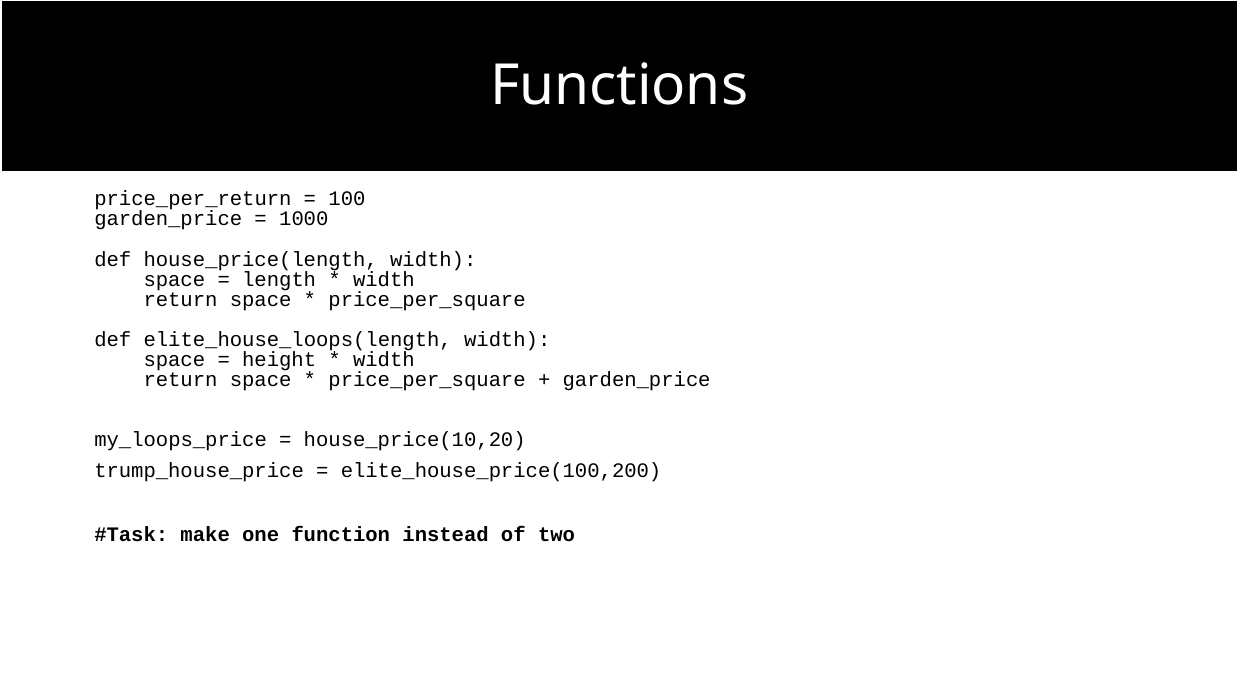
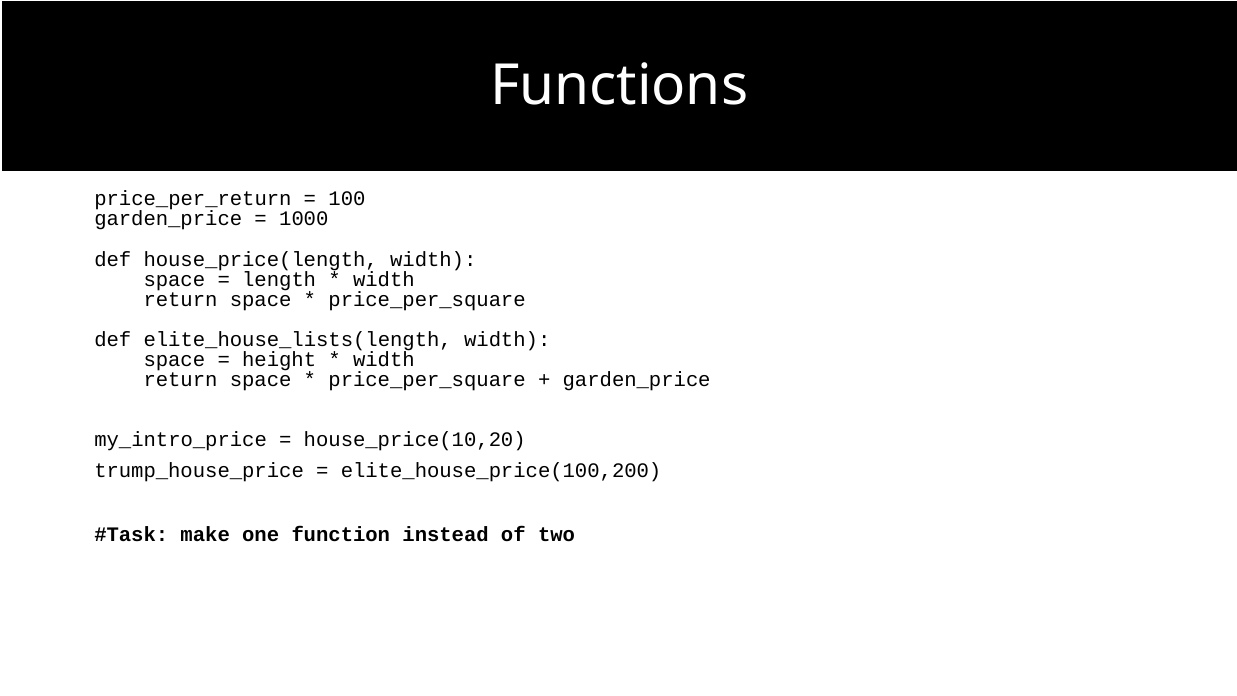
elite_house_loops(length: elite_house_loops(length -> elite_house_lists(length
my_loops_price: my_loops_price -> my_intro_price
